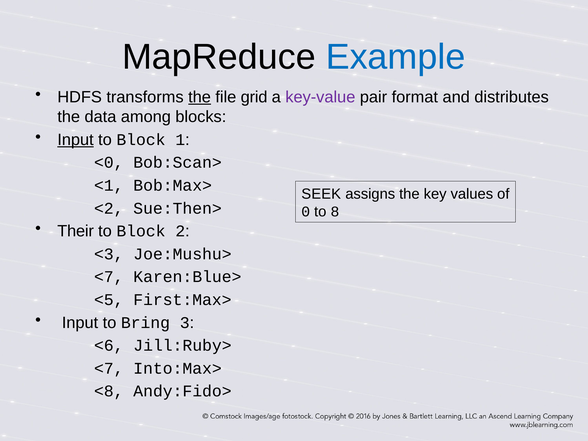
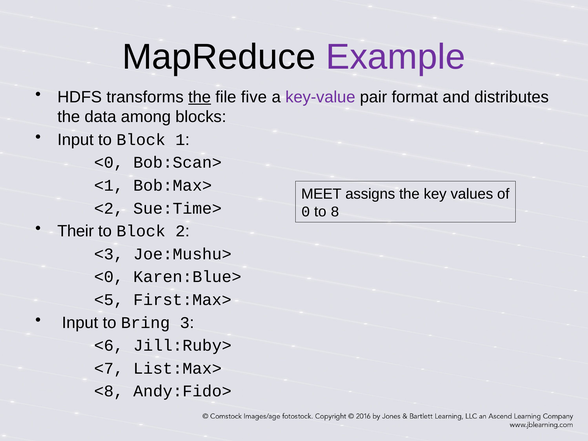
Example colour: blue -> purple
grid: grid -> five
Input at (76, 140) underline: present -> none
SEEK: SEEK -> MEET
Sue:Then>: Sue:Then> -> Sue:Time>
<7 at (109, 277): <7 -> <0
Into:Max>: Into:Max> -> List:Max>
